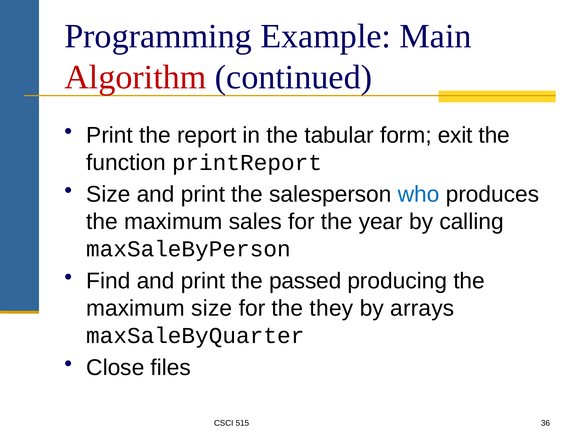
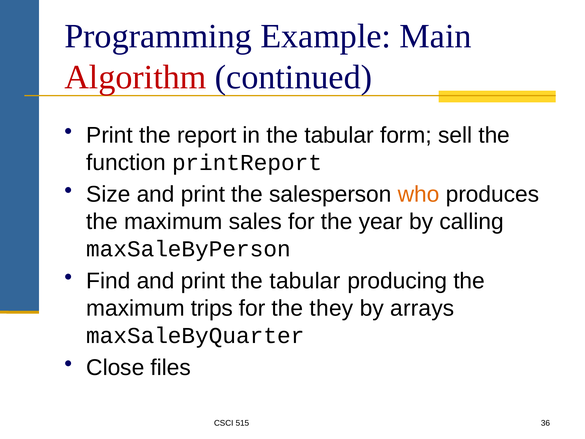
exit: exit -> sell
who colour: blue -> orange
print the passed: passed -> tabular
maximum size: size -> trips
